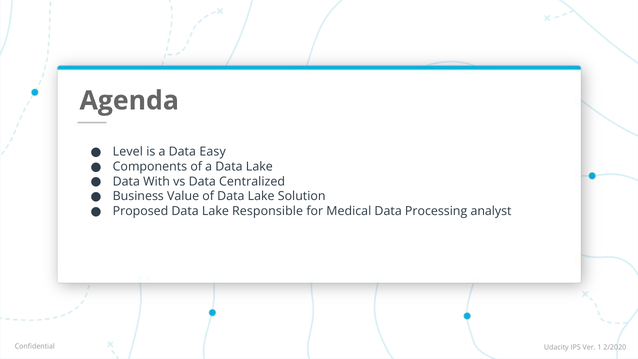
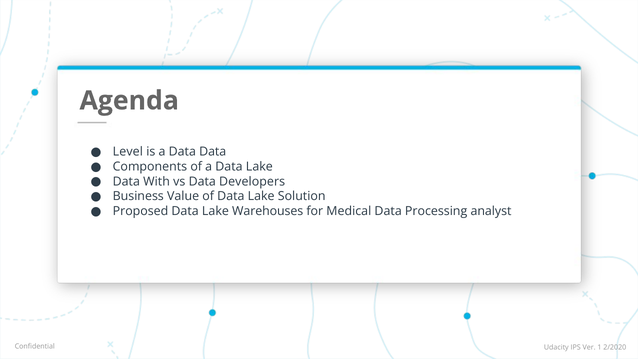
Data Easy: Easy -> Data
Centralized: Centralized -> Developers
Responsible: Responsible -> Warehouses
